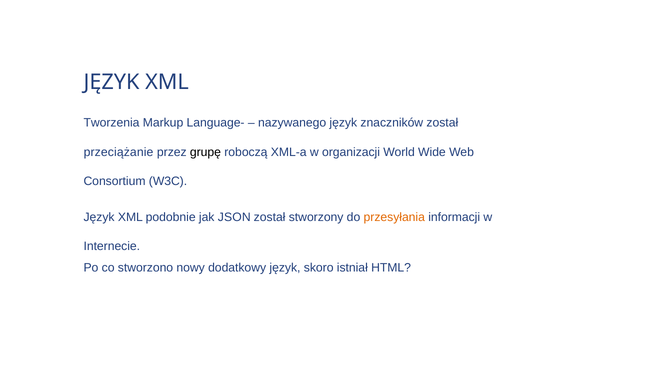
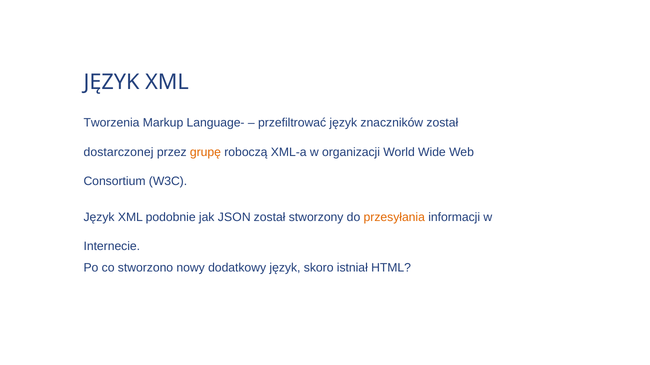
nazywanego: nazywanego -> przefiltrować
przeciążanie: przeciążanie -> dostarczonej
grupę colour: black -> orange
